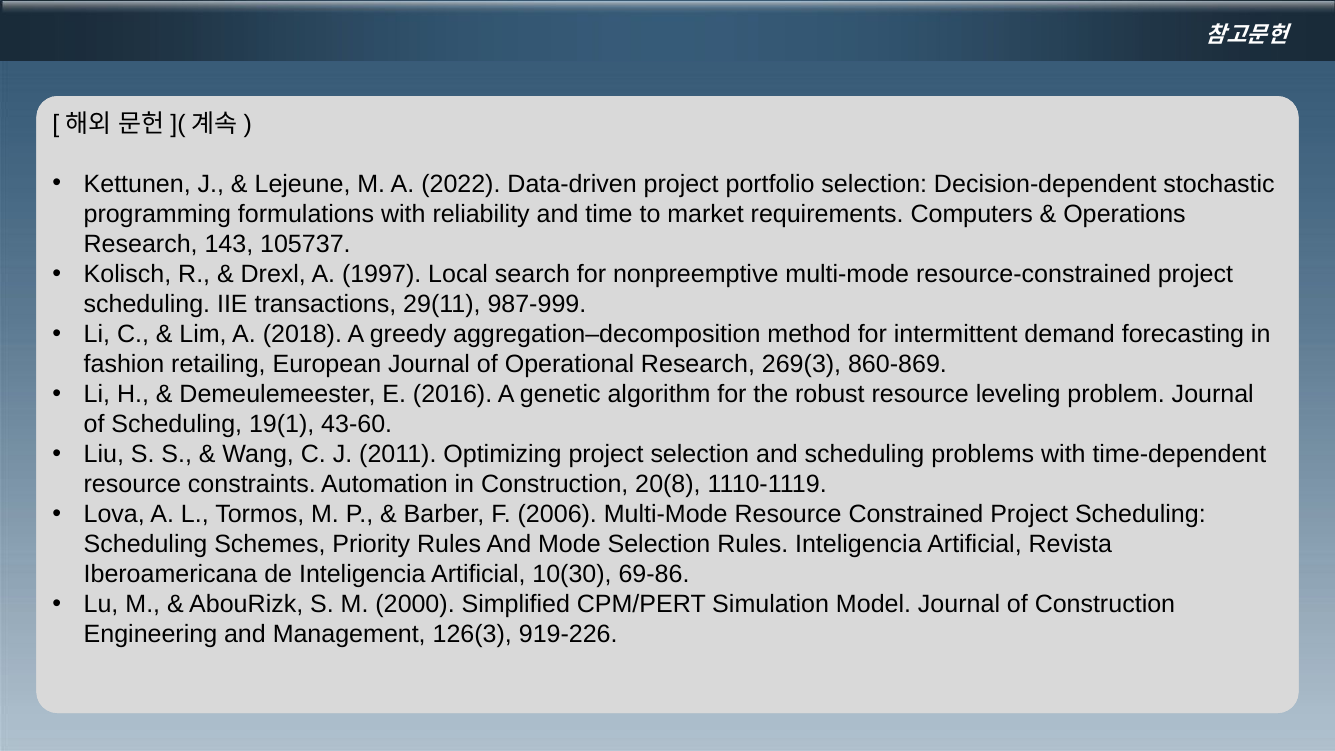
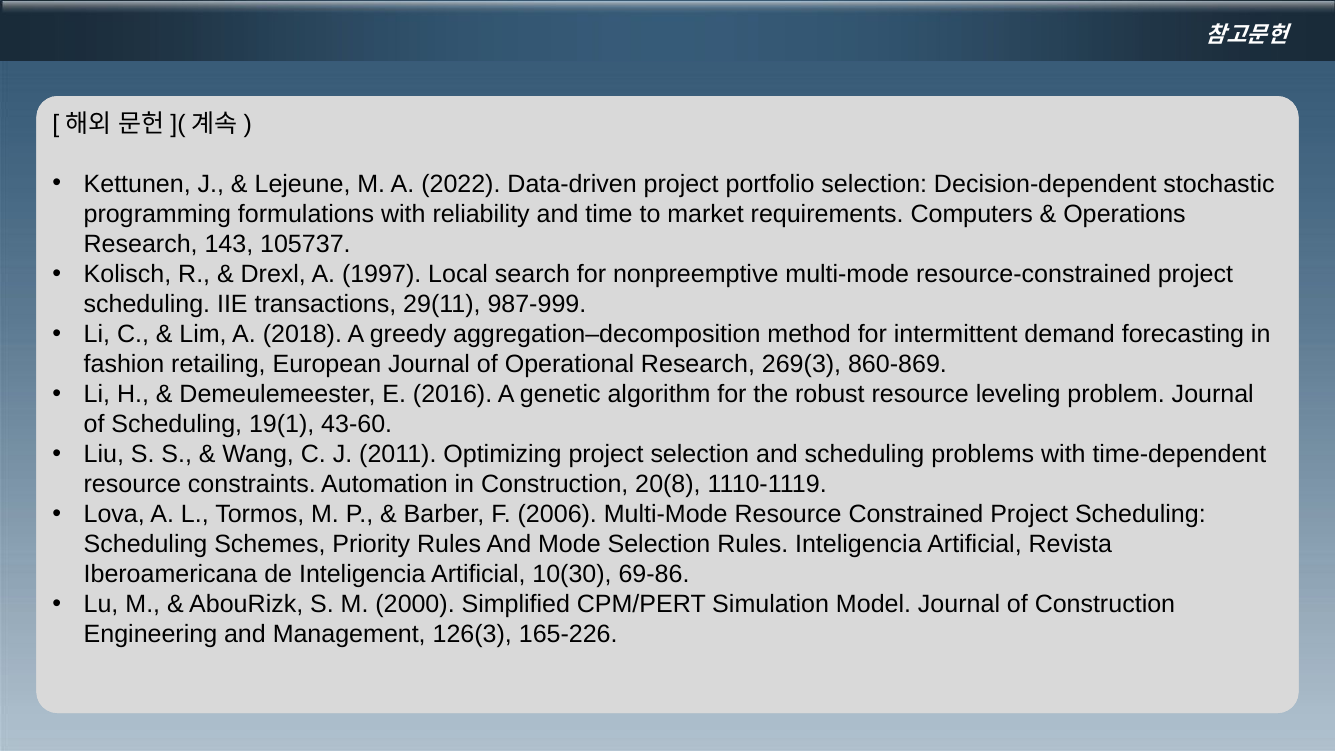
919-226: 919-226 -> 165-226
